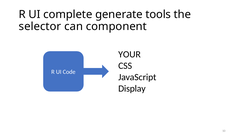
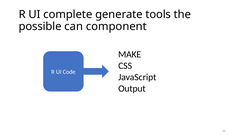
selector: selector -> possible
YOUR: YOUR -> MAKE
Display: Display -> Output
